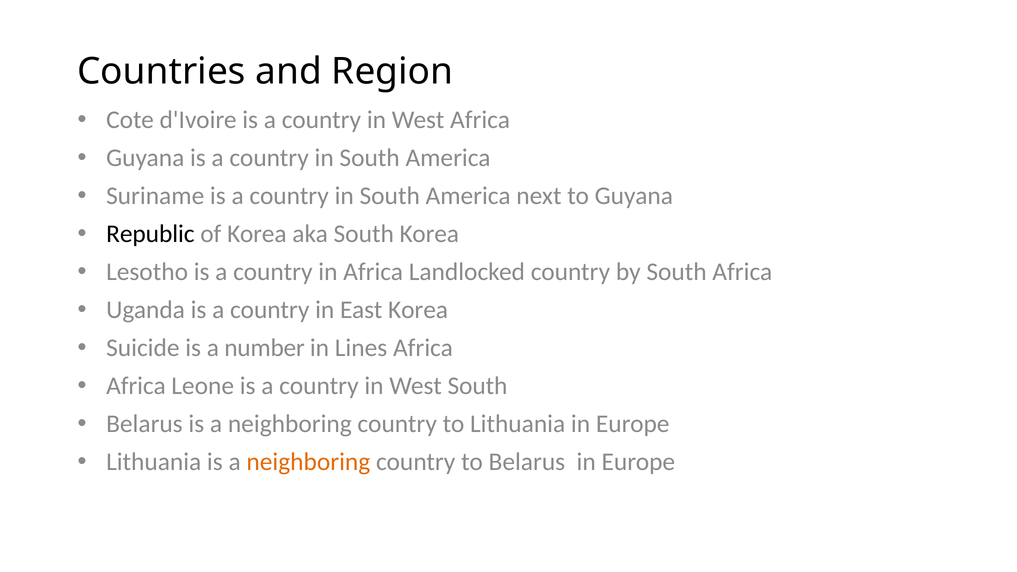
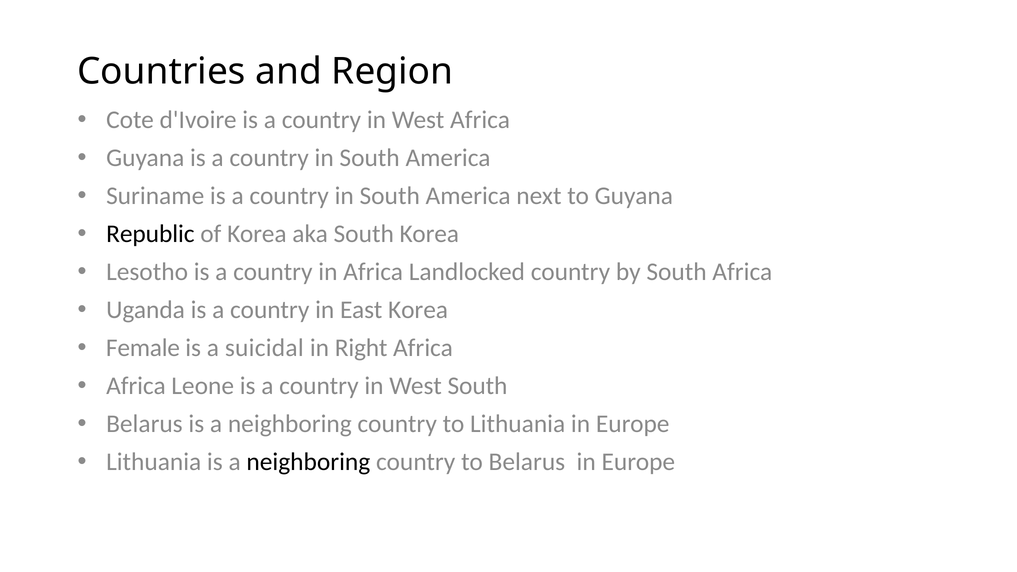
Suicide: Suicide -> Female
number: number -> suicidal
Lines: Lines -> Right
neighboring at (308, 462) colour: orange -> black
